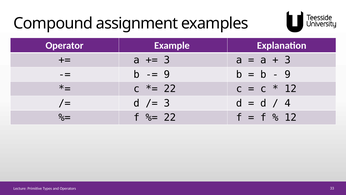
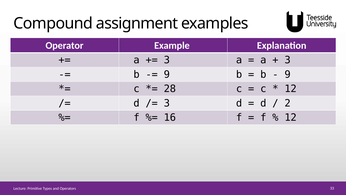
22 at (170, 89): 22 -> 28
4: 4 -> 2
22 at (170, 117): 22 -> 16
